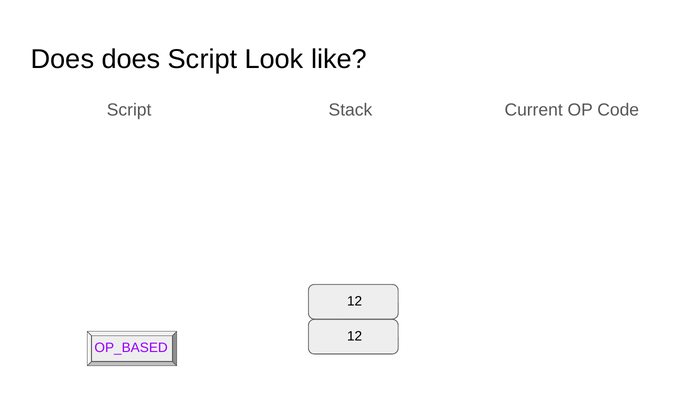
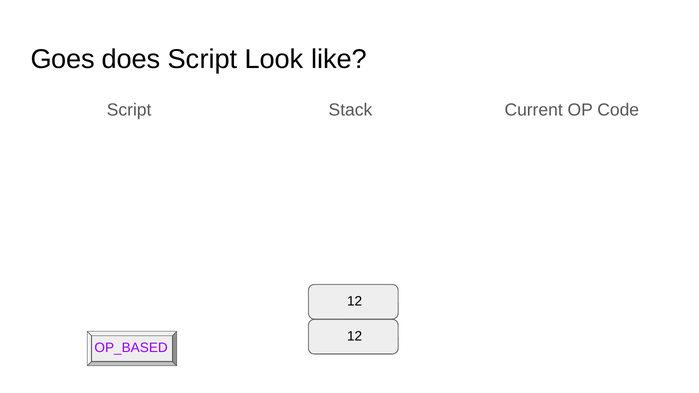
Does at (62, 59): Does -> Goes
